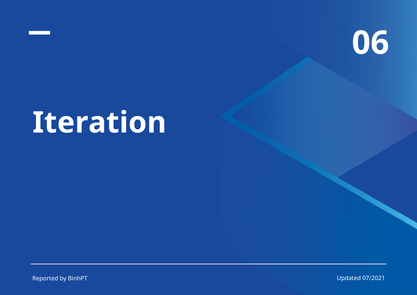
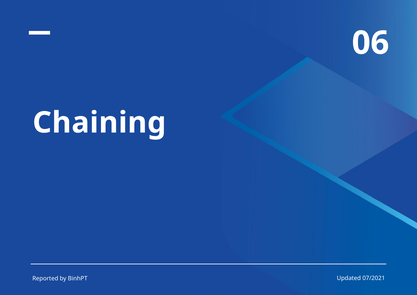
Iteration: Iteration -> Chaining
